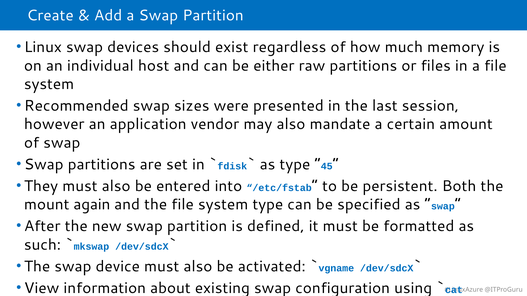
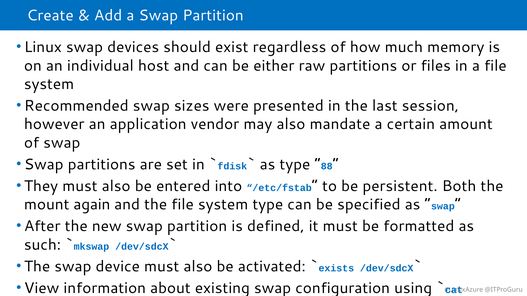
45: 45 -> 88
vgname: vgname -> exists
